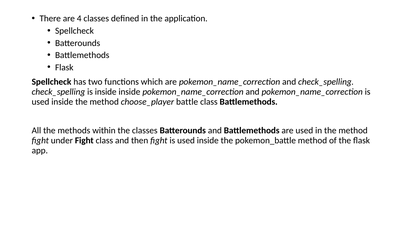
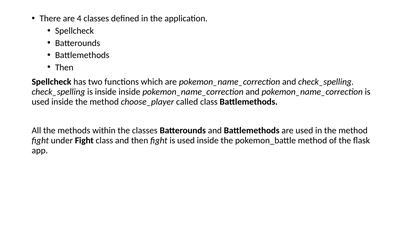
Flask at (64, 67): Flask -> Then
battle: battle -> called
